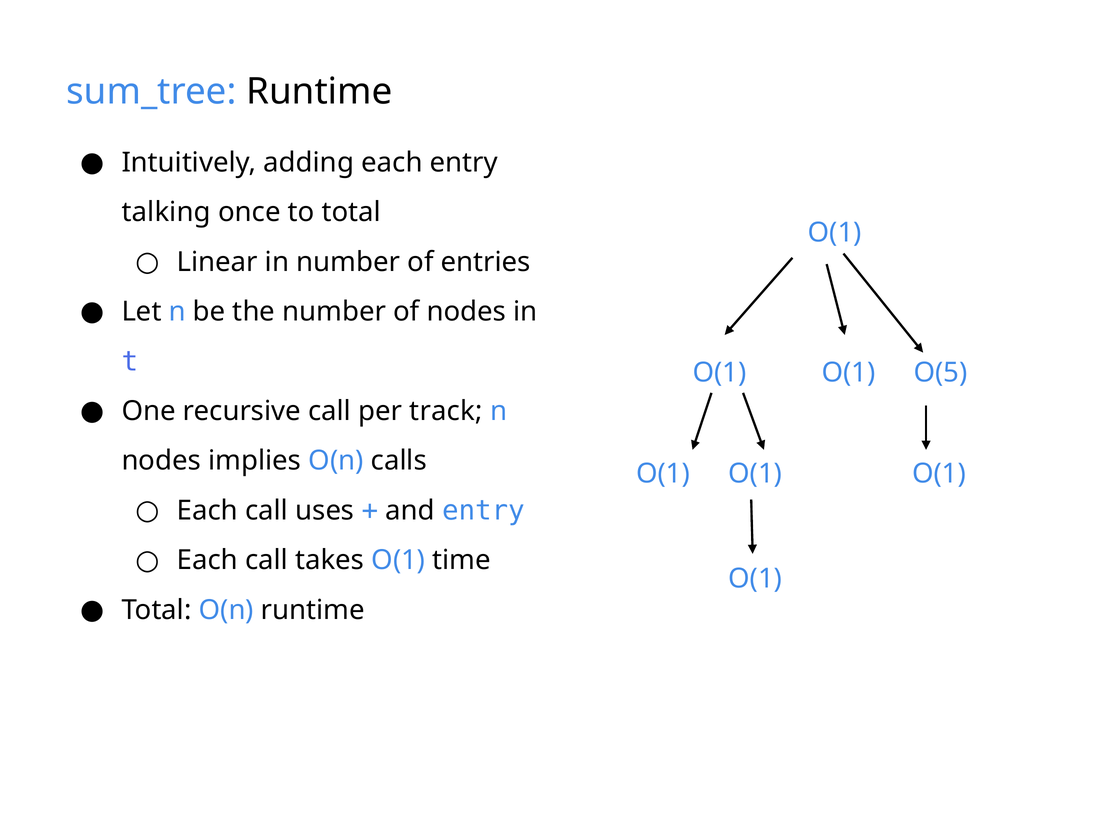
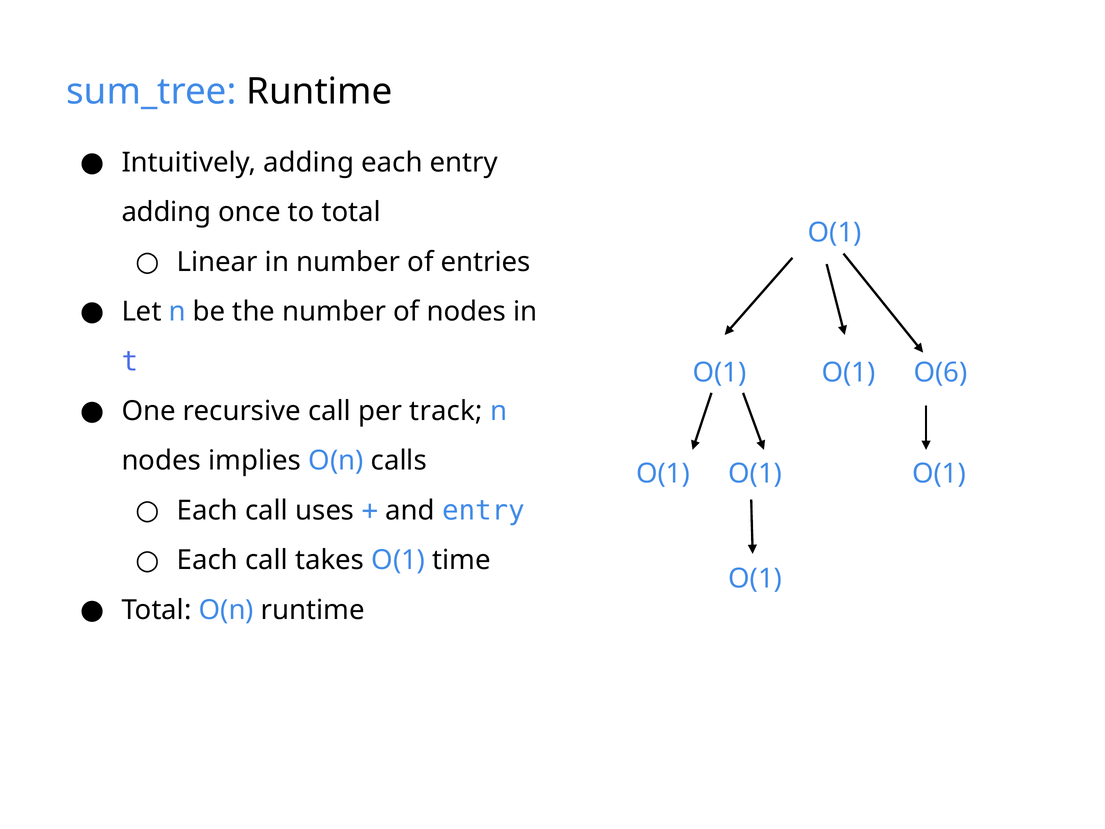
talking at (166, 212): talking -> adding
O(5: O(5 -> O(6
